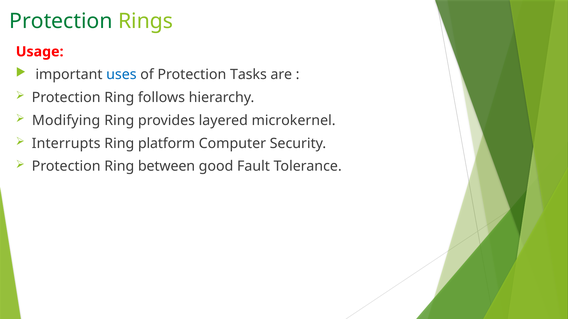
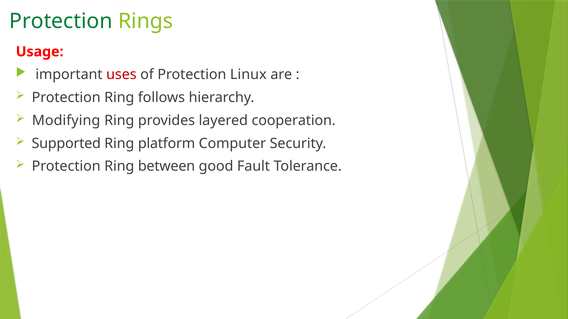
uses colour: blue -> red
Tasks: Tasks -> Linux
microkernel: microkernel -> cooperation
Interrupts: Interrupts -> Supported
